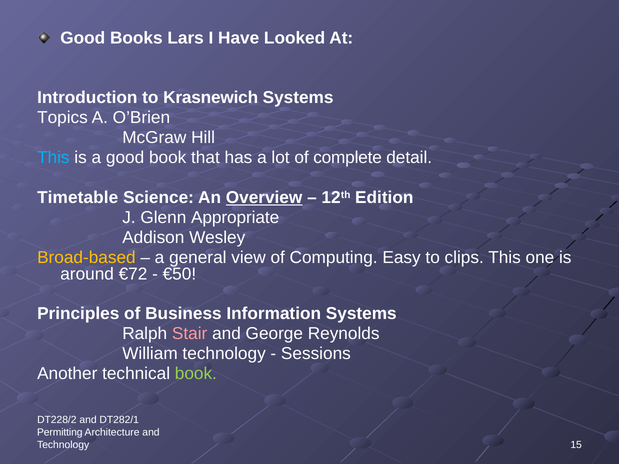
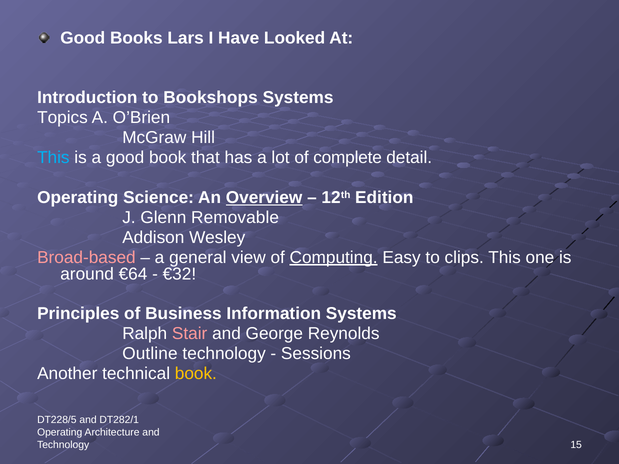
Krasnewich: Krasnewich -> Bookshops
Timetable at (78, 198): Timetable -> Operating
Appropriate: Appropriate -> Removable
Broad-based colour: yellow -> pink
Computing underline: none -> present
€72: €72 -> €64
€50: €50 -> €32
William: William -> Outline
book at (196, 374) colour: light green -> yellow
DT228/2: DT228/2 -> DT228/5
Permitting at (60, 433): Permitting -> Operating
